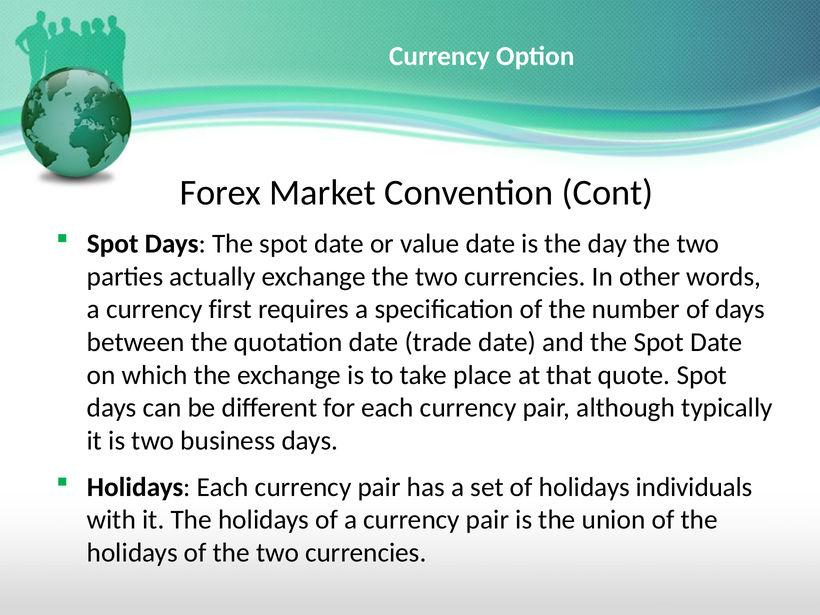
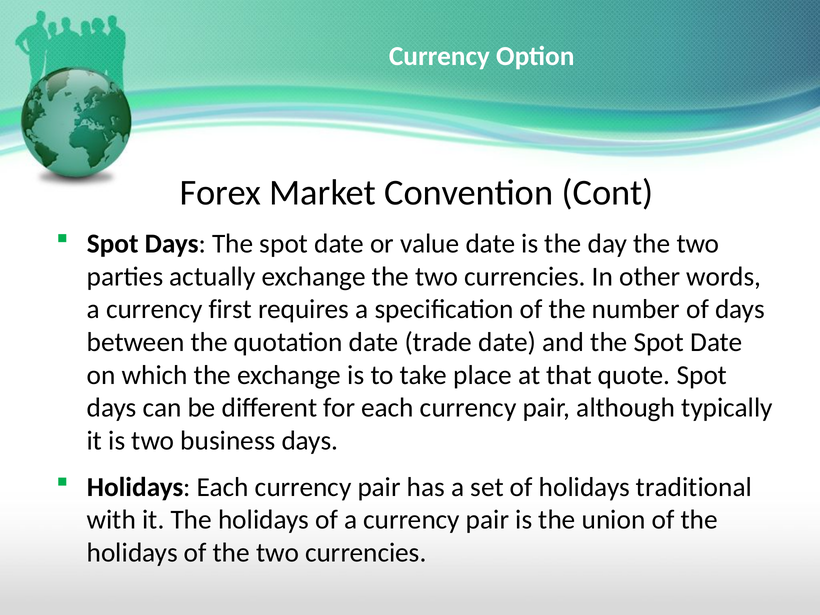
individuals: individuals -> traditional
